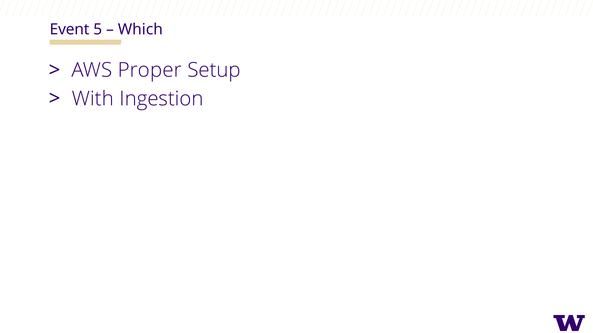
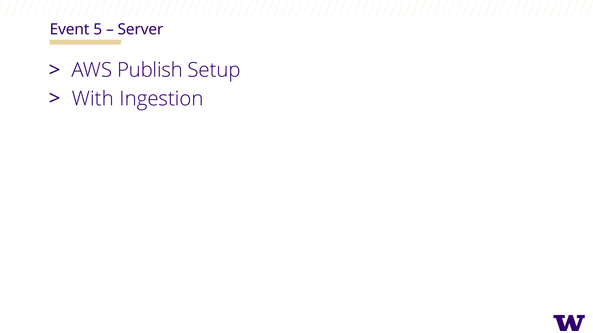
Which: Which -> Server
Proper: Proper -> Publish
